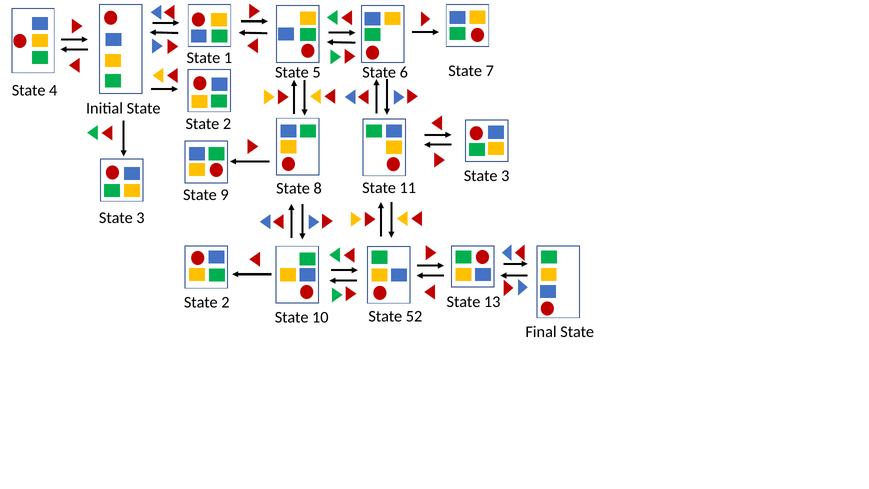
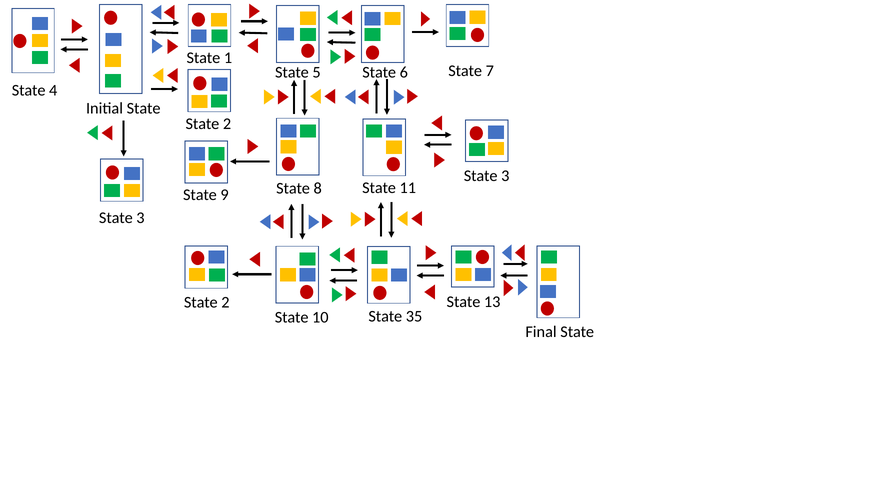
52: 52 -> 35
